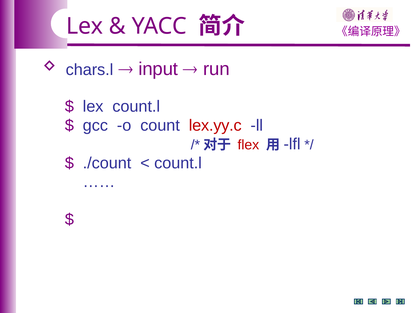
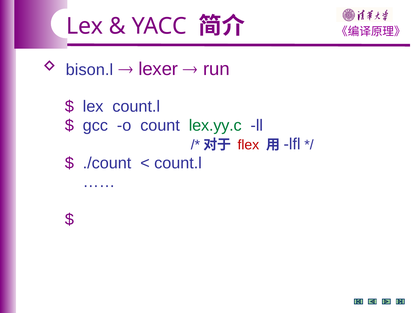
chars.l: chars.l -> bison.l
input: input -> lexer
lex.yy.c colour: red -> green
